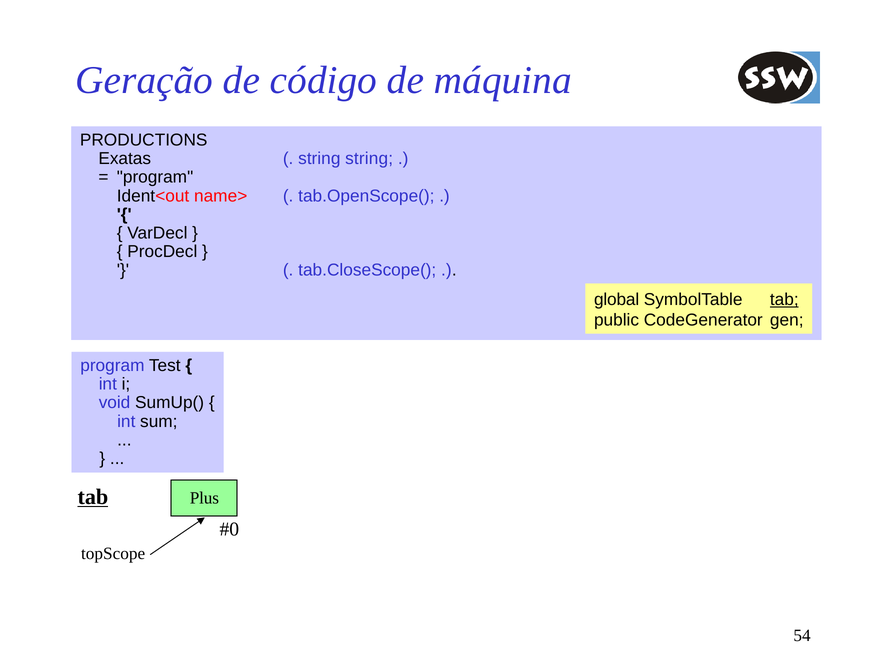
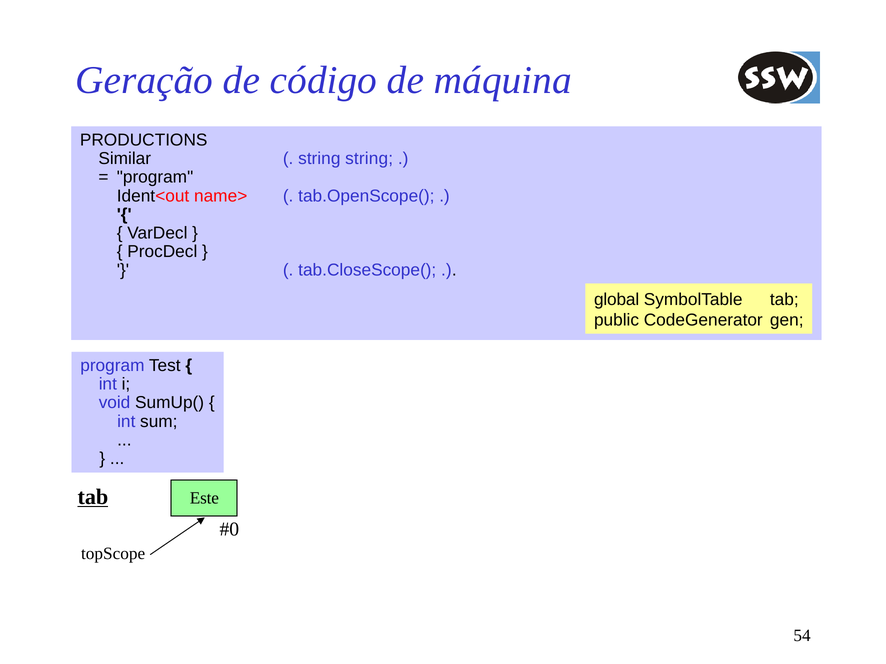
Exatas: Exatas -> Similar
tab at (784, 300) underline: present -> none
Plus: Plus -> Este
